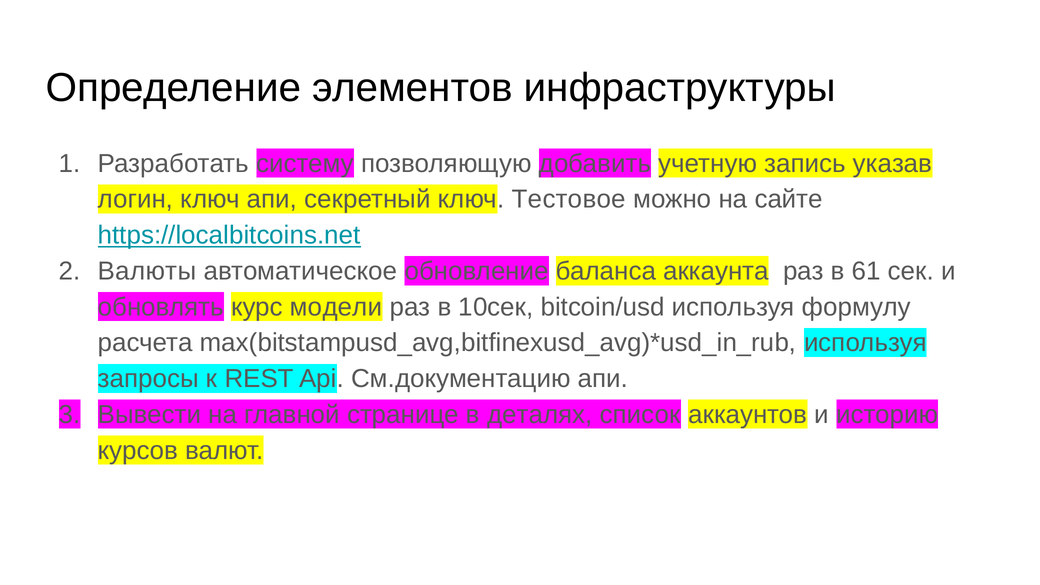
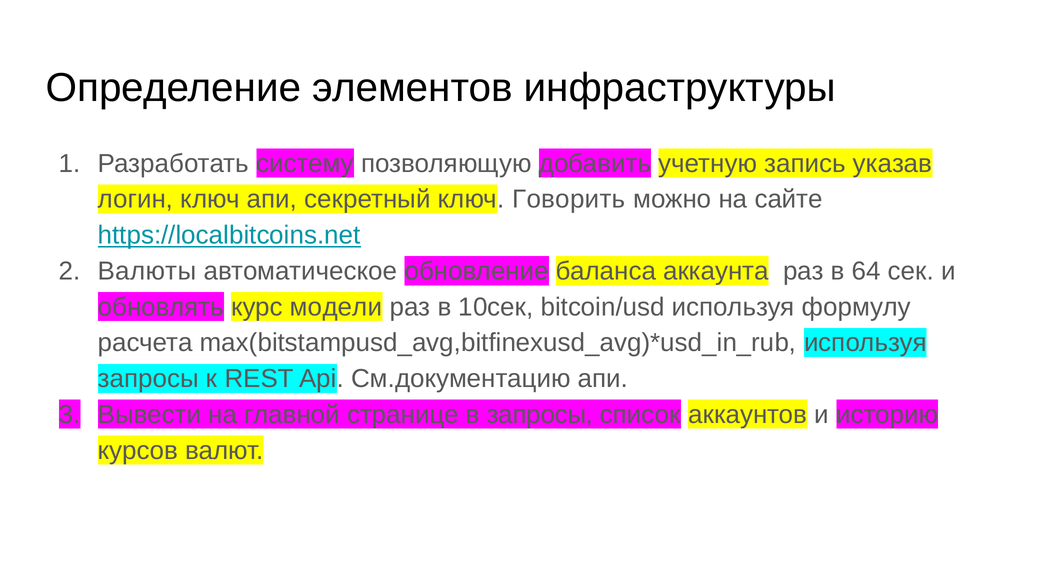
Тестовое: Тестовое -> Говорить
61: 61 -> 64
в деталях: деталях -> запросы
